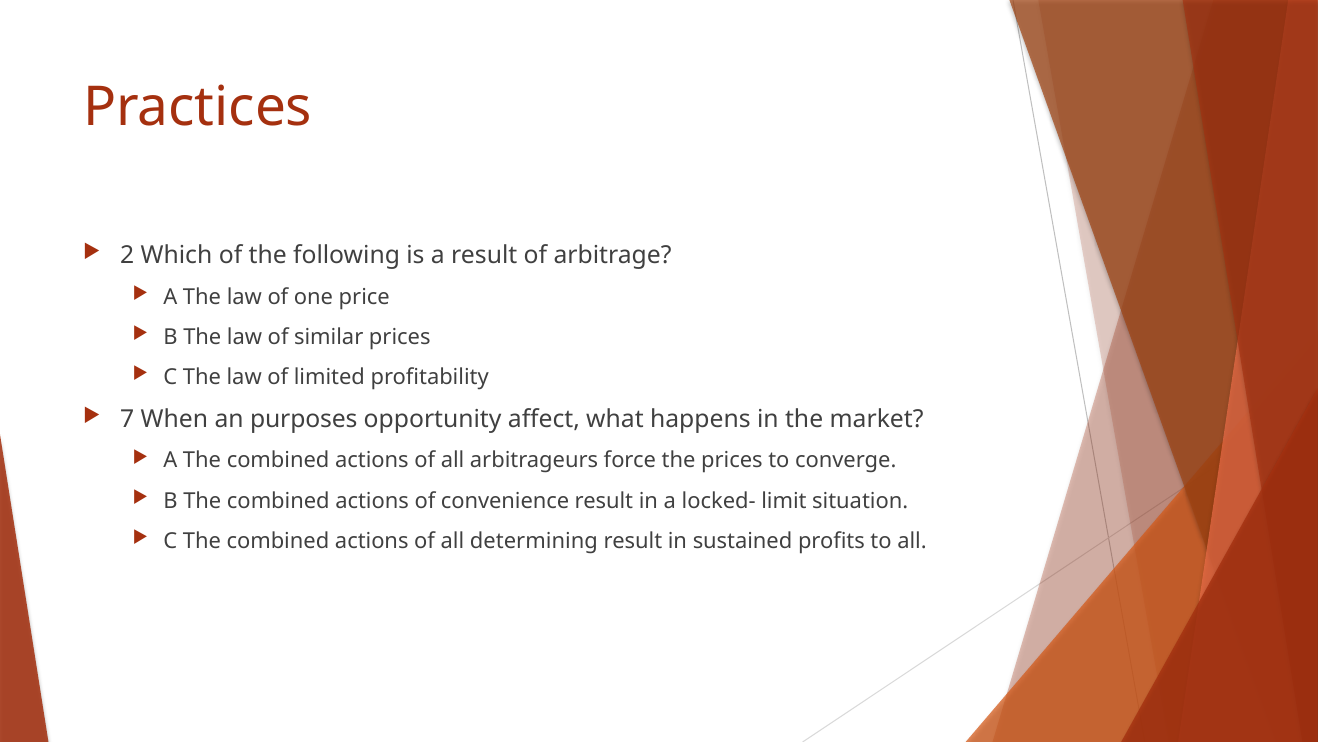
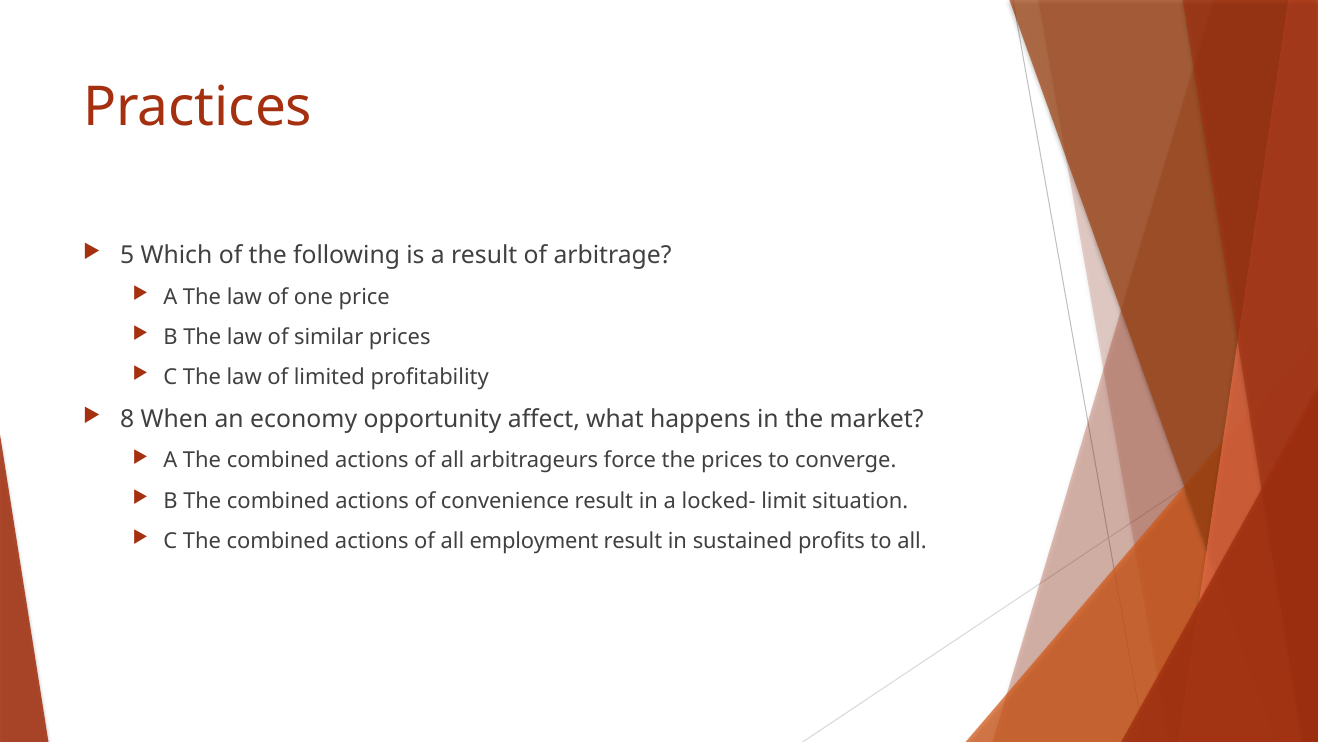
2: 2 -> 5
7: 7 -> 8
purposes: purposes -> economy
determining: determining -> employment
